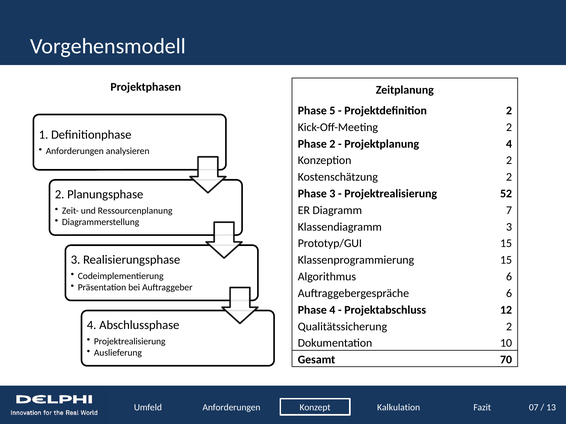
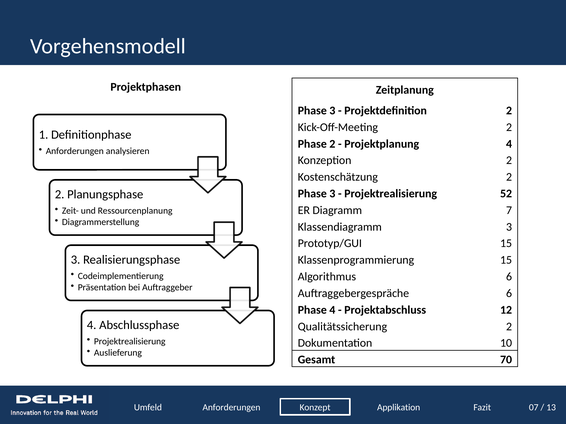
5 at (332, 111): 5 -> 3
Kalkulation: Kalkulation -> Applikation
